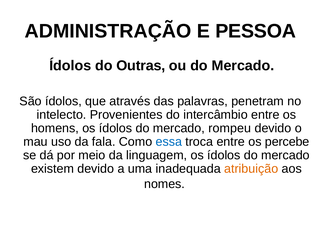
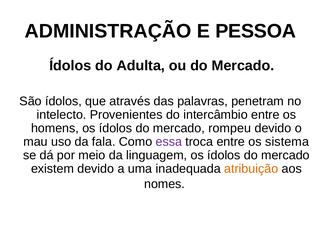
Outras: Outras -> Adulta
essa colour: blue -> purple
percebe: percebe -> sistema
